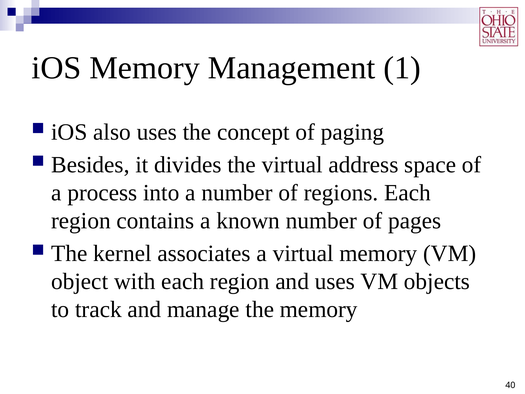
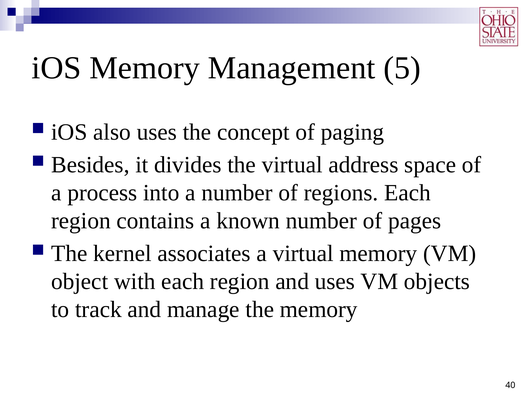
1: 1 -> 5
